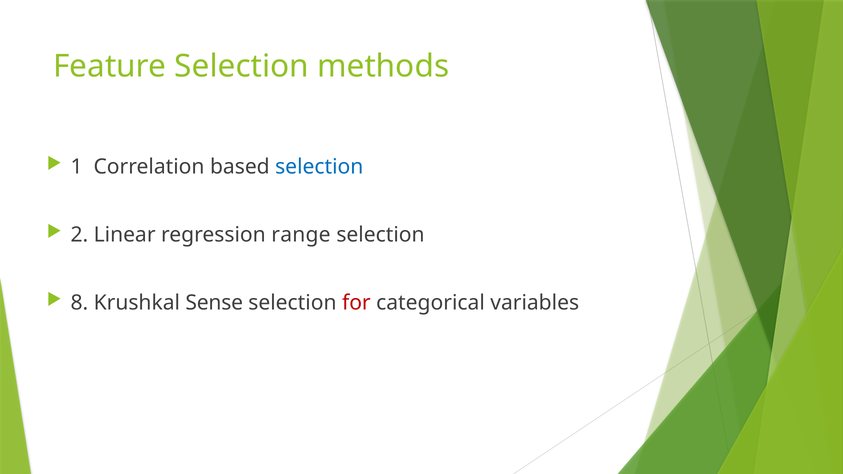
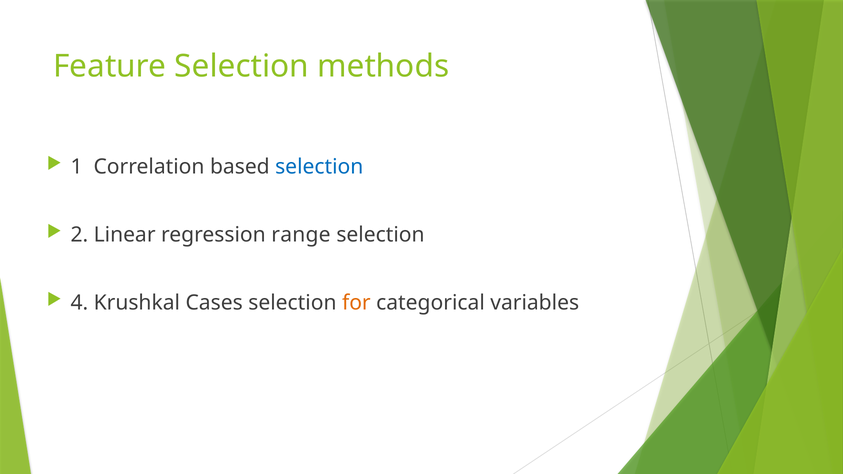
8: 8 -> 4
Sense: Sense -> Cases
for colour: red -> orange
